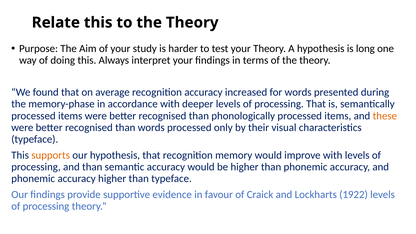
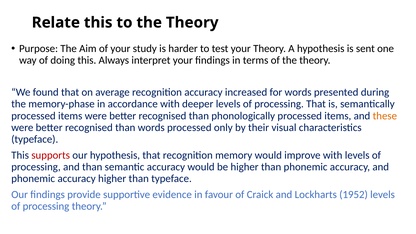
long: long -> sent
supports colour: orange -> red
1922: 1922 -> 1952
